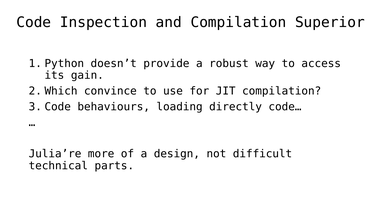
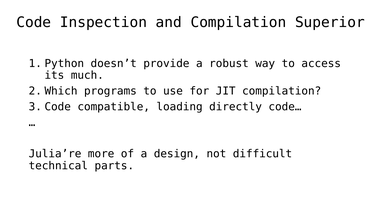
gain: gain -> much
convince: convince -> programs
behaviours: behaviours -> compatible
